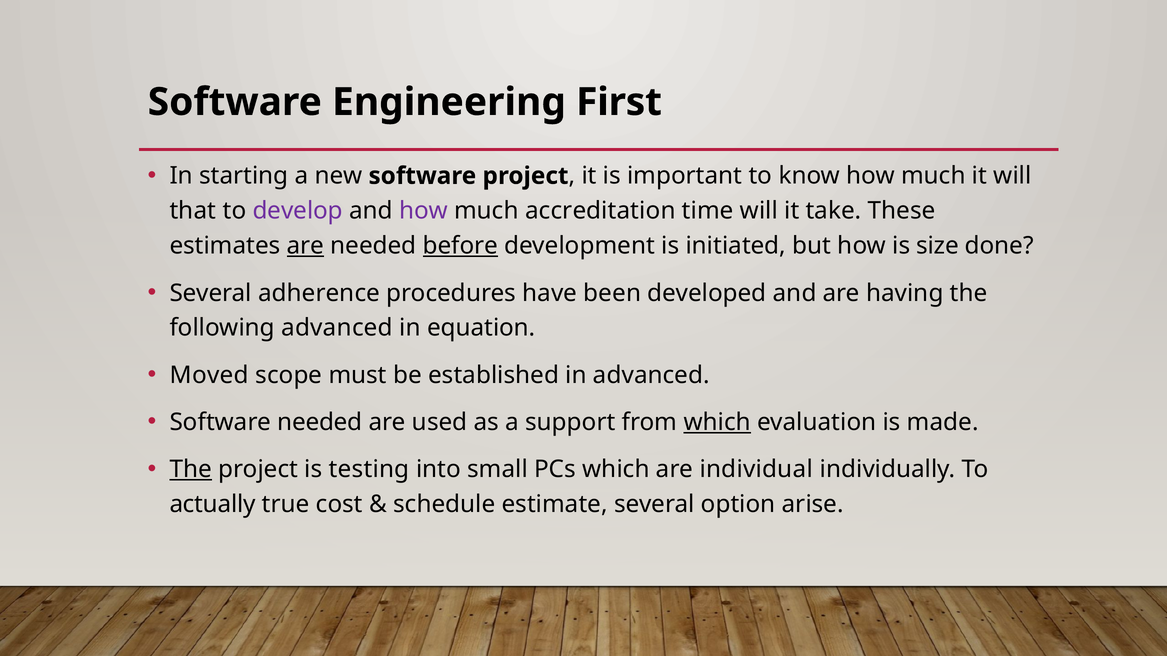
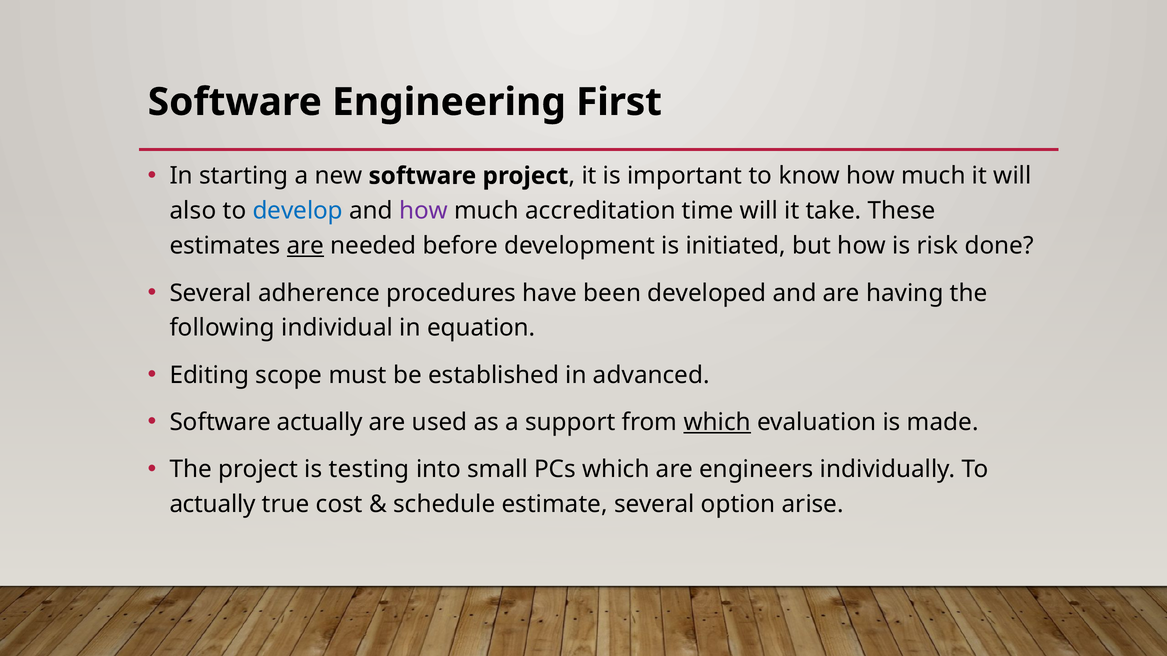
that: that -> also
develop colour: purple -> blue
before underline: present -> none
size: size -> risk
following advanced: advanced -> individual
Moved: Moved -> Editing
Software needed: needed -> actually
The at (191, 470) underline: present -> none
individual: individual -> engineers
